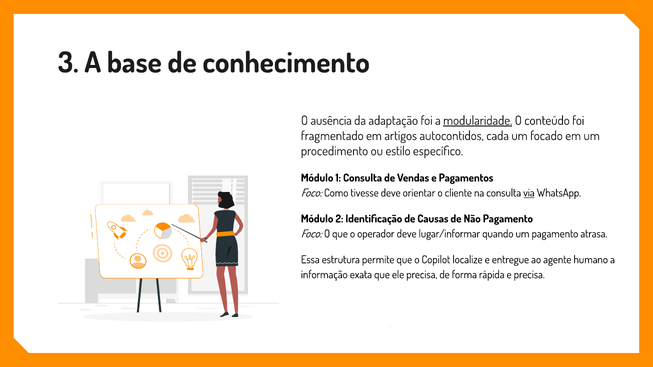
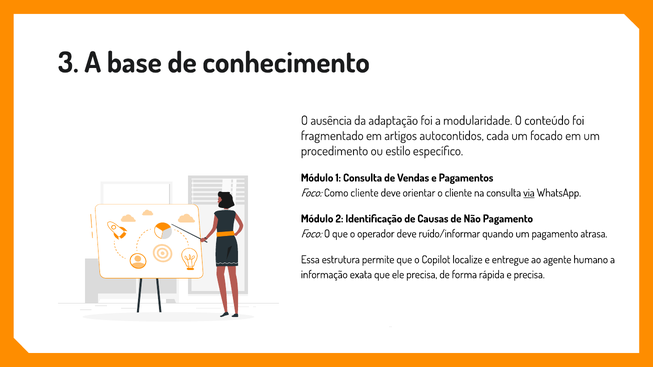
modularidade underline: present -> none
Como tivesse: tivesse -> cliente
lugar/informar: lugar/informar -> ruído/informar
